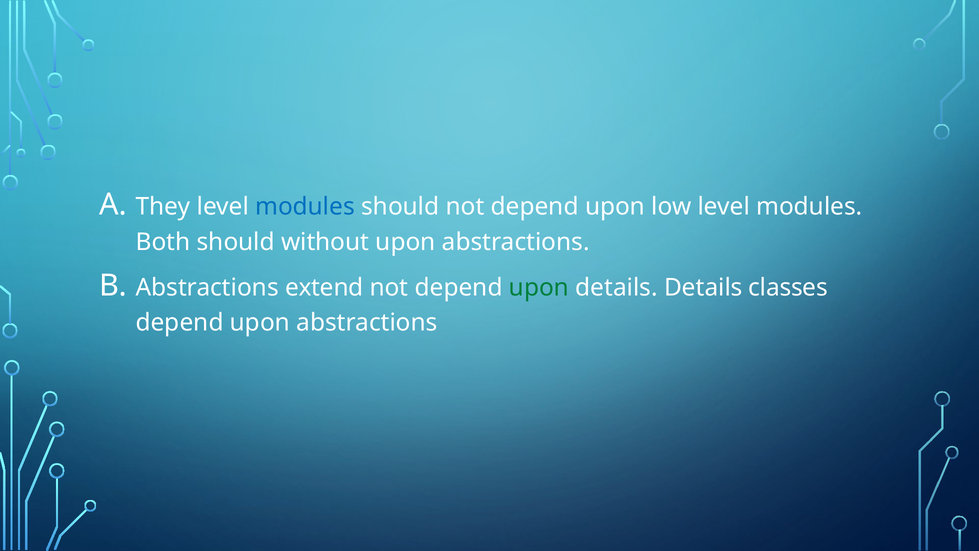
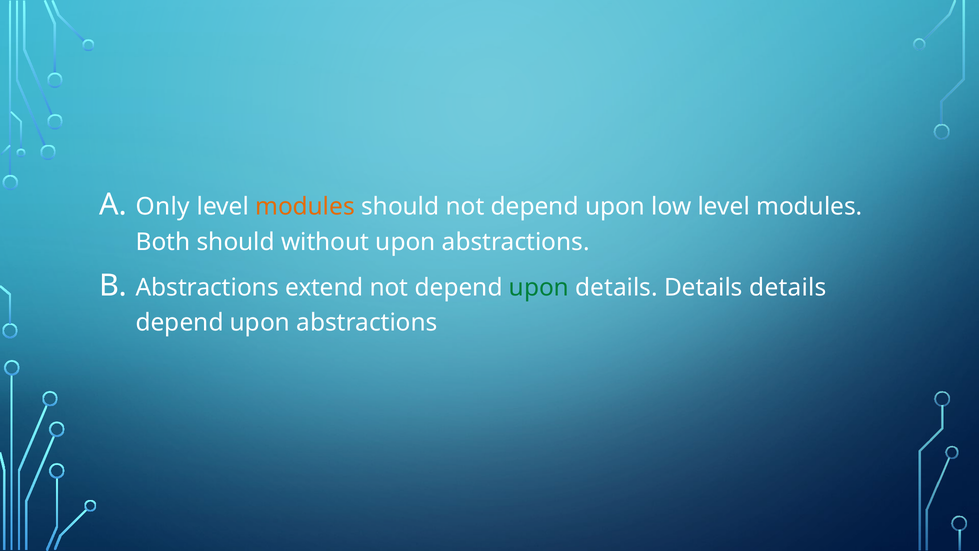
They: They -> Only
modules at (305, 207) colour: blue -> orange
details Details classes: classes -> details
